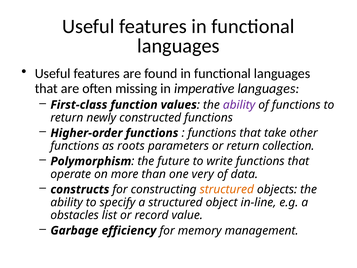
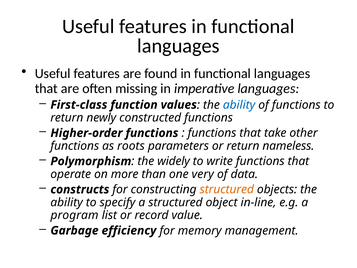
ability at (239, 105) colour: purple -> blue
collection: collection -> nameless
future: future -> widely
obstacles: obstacles -> program
